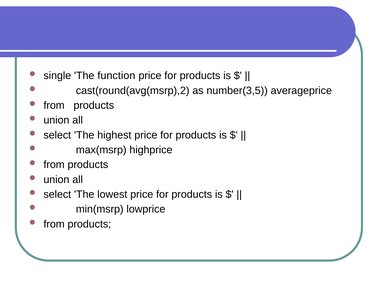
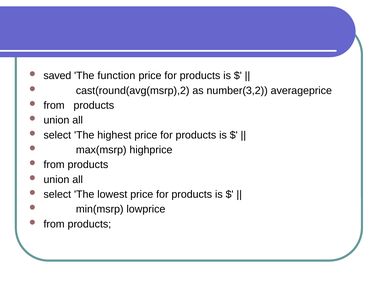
single: single -> saved
number(3,5: number(3,5 -> number(3,2
